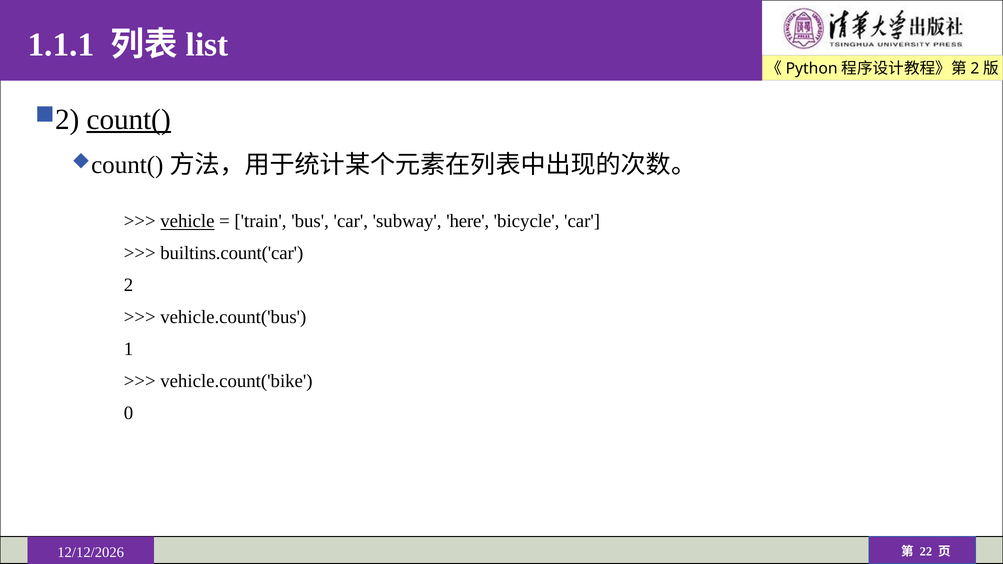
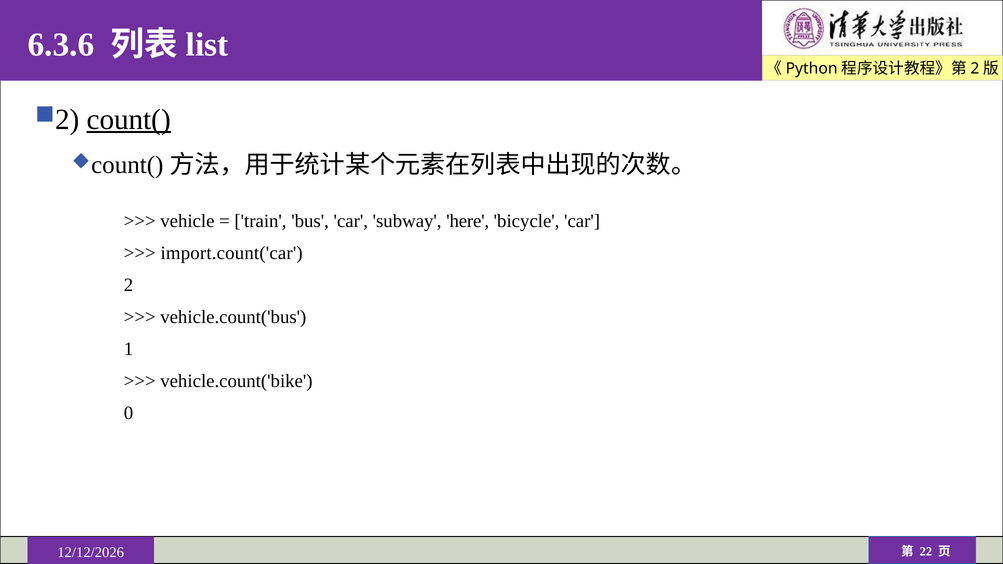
1.1.1: 1.1.1 -> 6.3.6
vehicle underline: present -> none
builtins.count('car: builtins.count('car -> import.count('car
